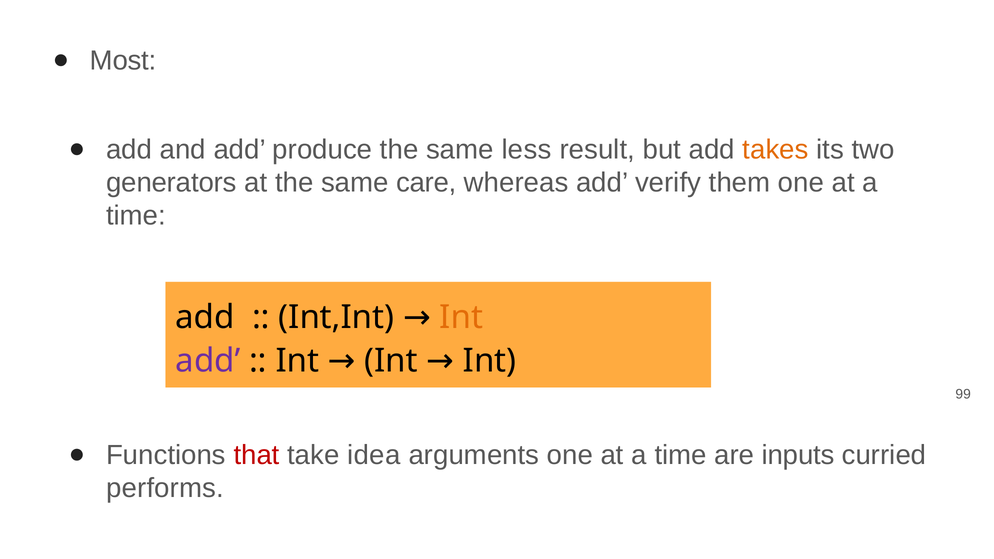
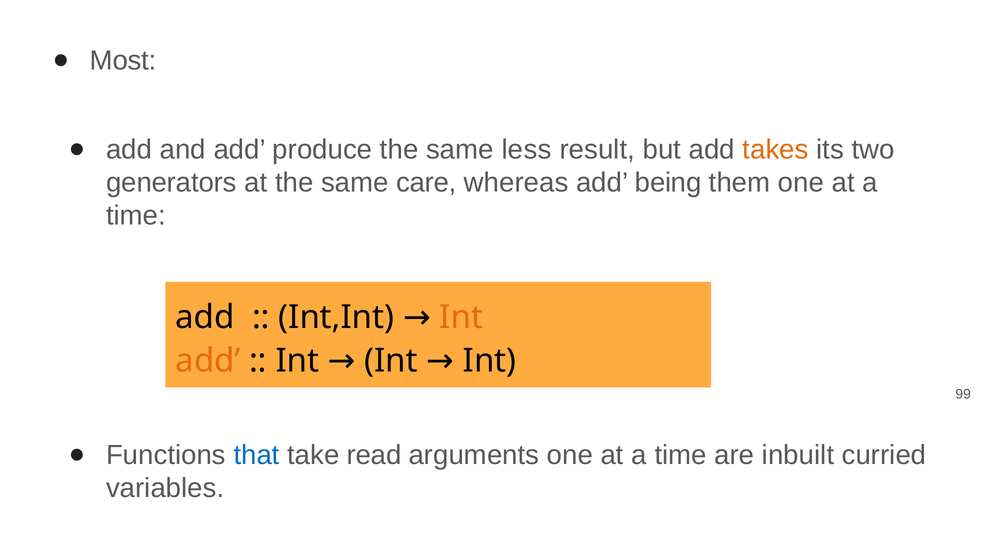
verify: verify -> being
add at (208, 361) colour: purple -> orange
that colour: red -> blue
idea: idea -> read
inputs: inputs -> inbuilt
performs: performs -> variables
